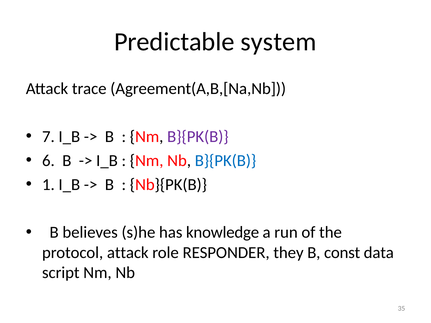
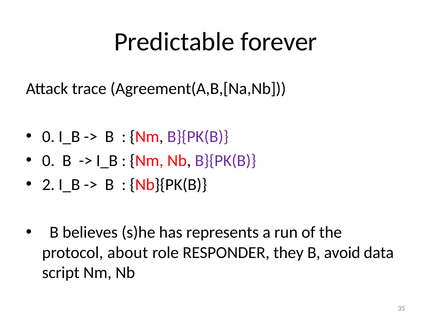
system: system -> forever
7 at (48, 137): 7 -> 0
6 at (48, 161): 6 -> 0
B}{PK(B at (225, 161) colour: blue -> purple
1: 1 -> 2
knowledge: knowledge -> represents
protocol attack: attack -> about
const: const -> avoid
